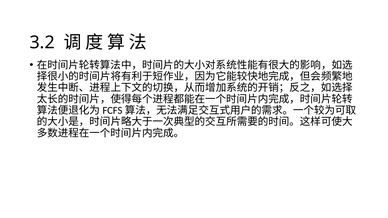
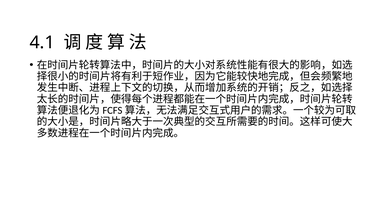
3.2: 3.2 -> 4.1
